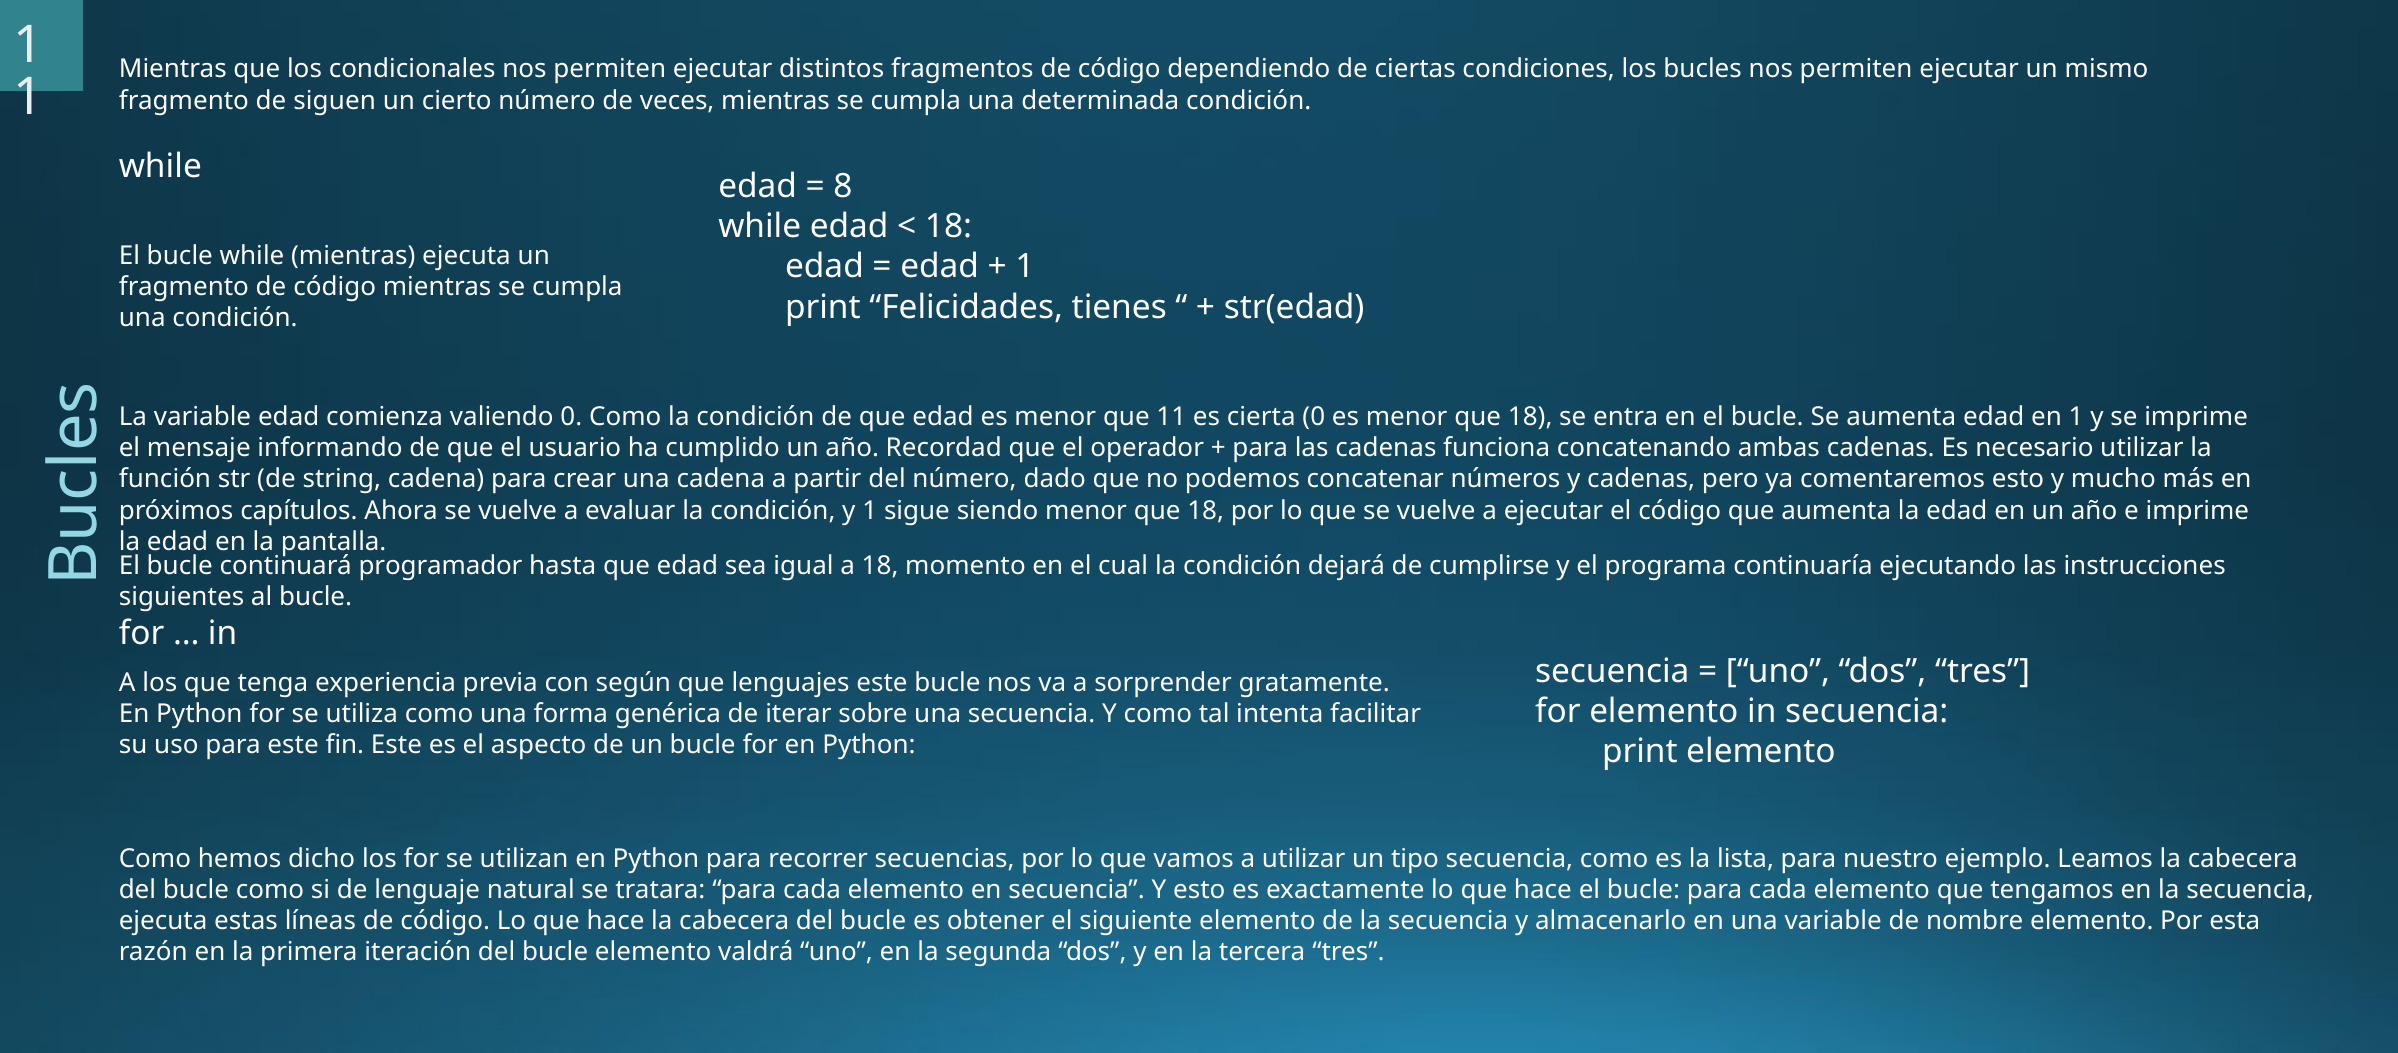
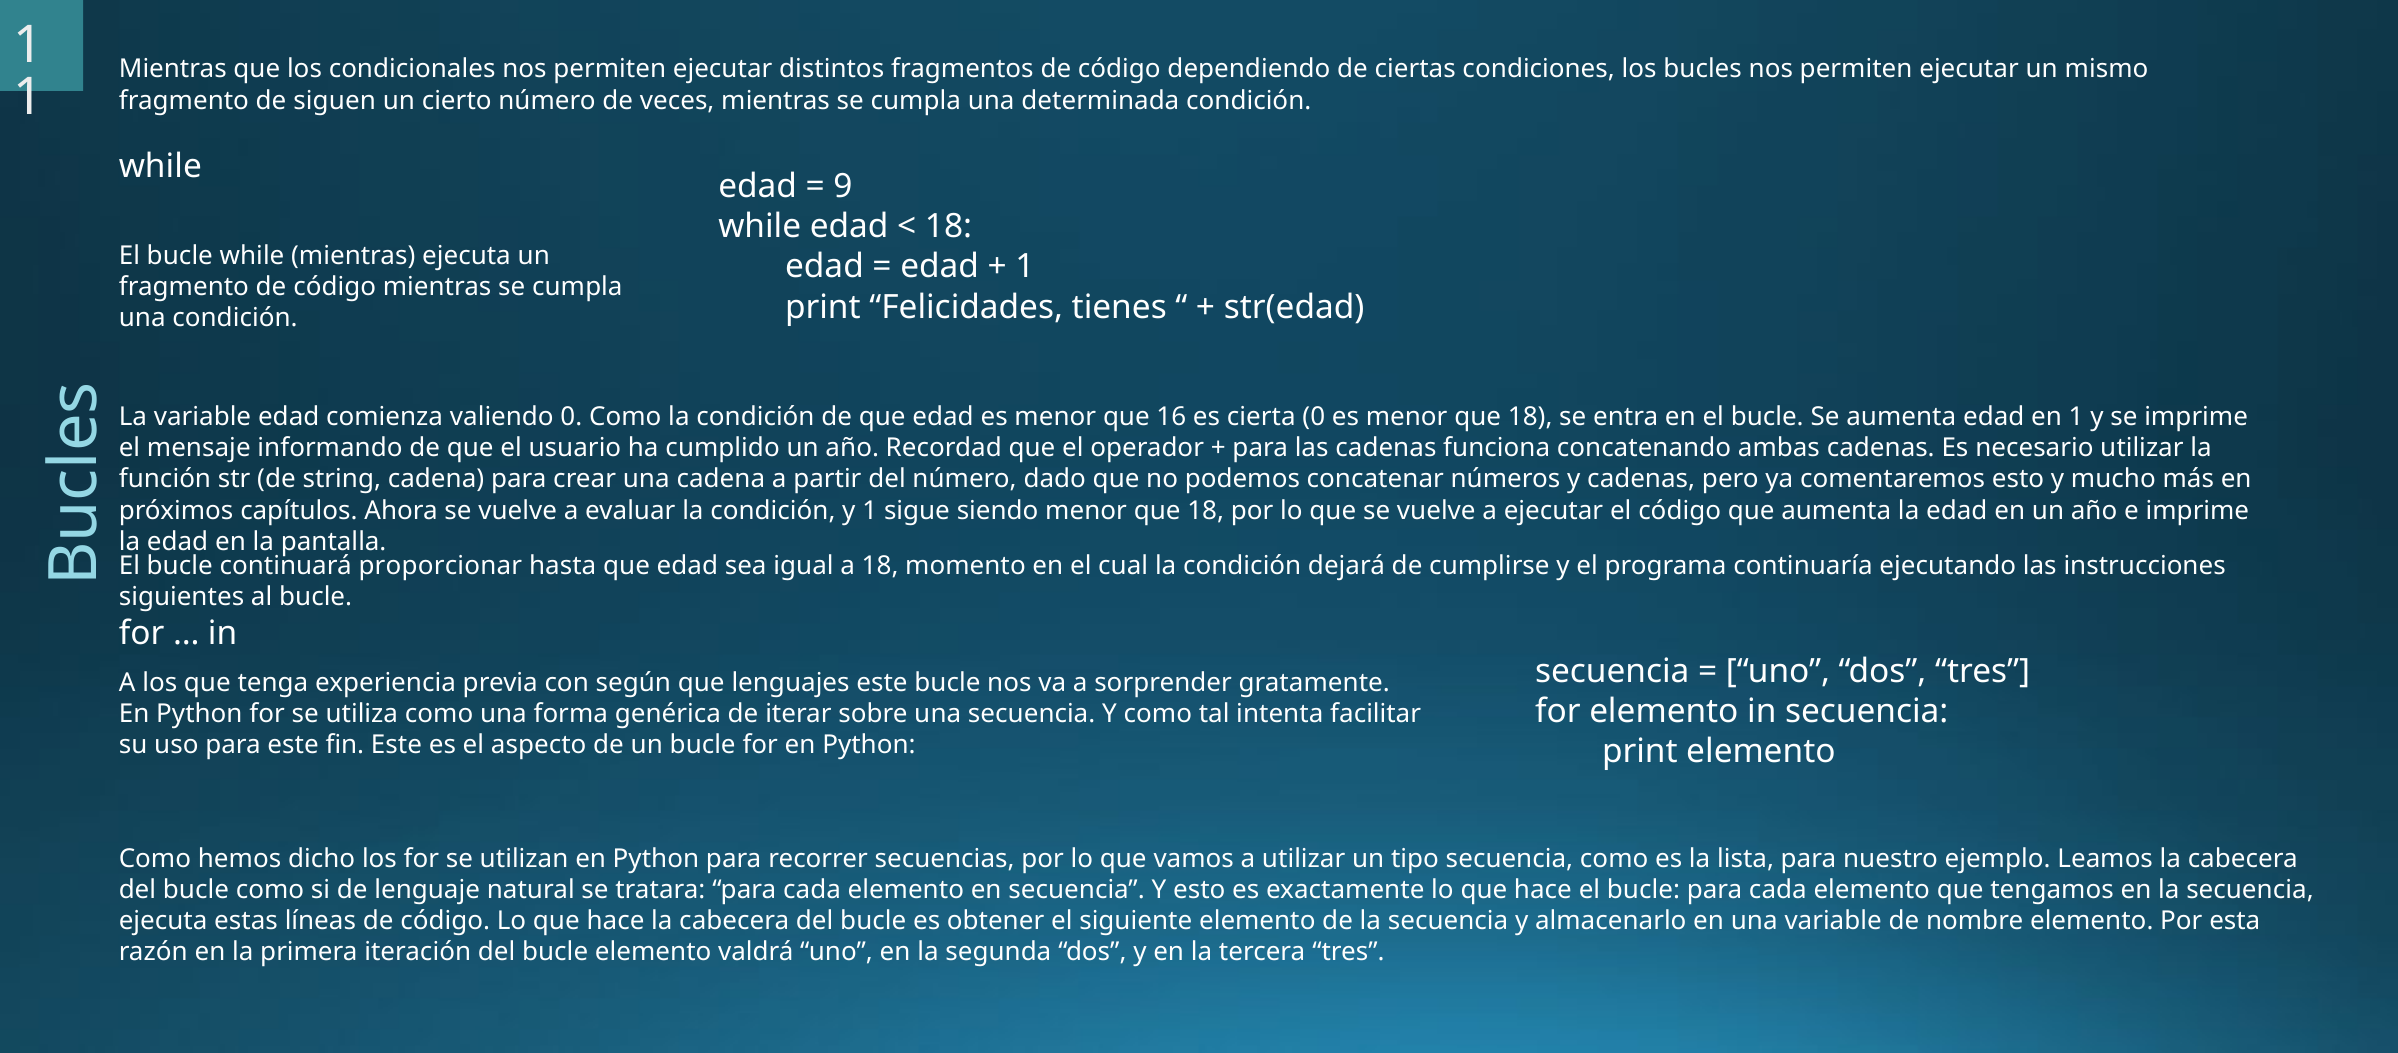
8: 8 -> 9
11: 11 -> 16
programador: programador -> proporcionar
